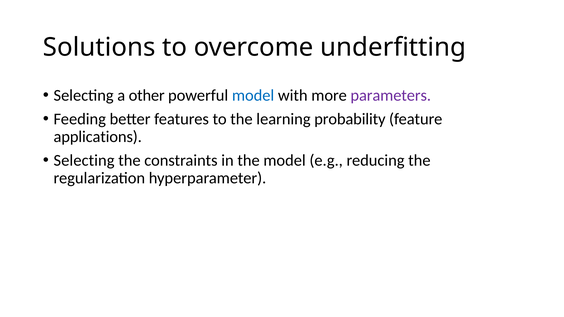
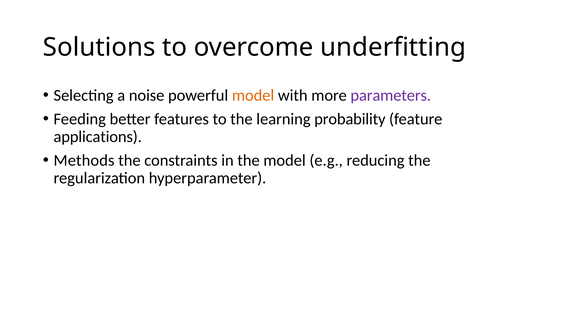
other: other -> noise
model at (253, 95) colour: blue -> orange
Selecting at (84, 160): Selecting -> Methods
